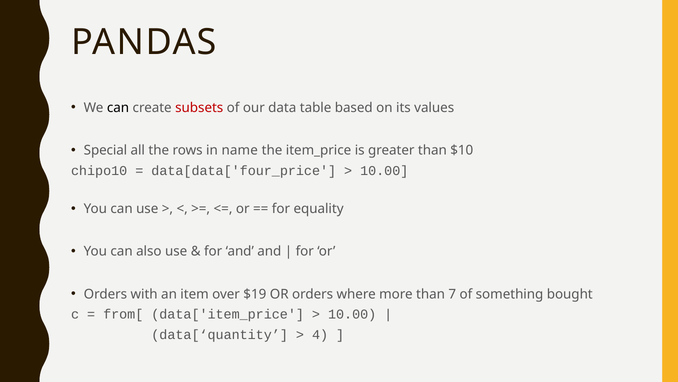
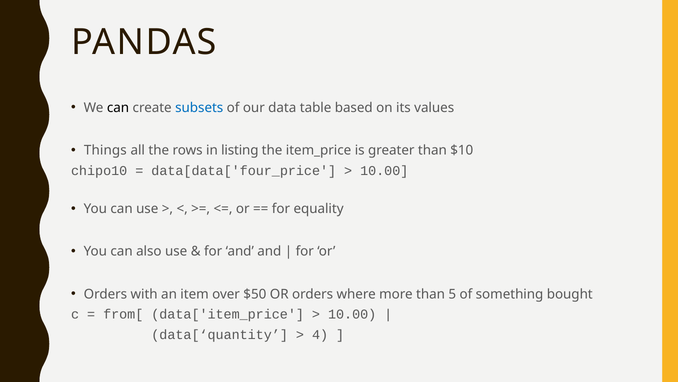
subsets colour: red -> blue
Special: Special -> Things
name: name -> listing
$19: $19 -> $50
7: 7 -> 5
